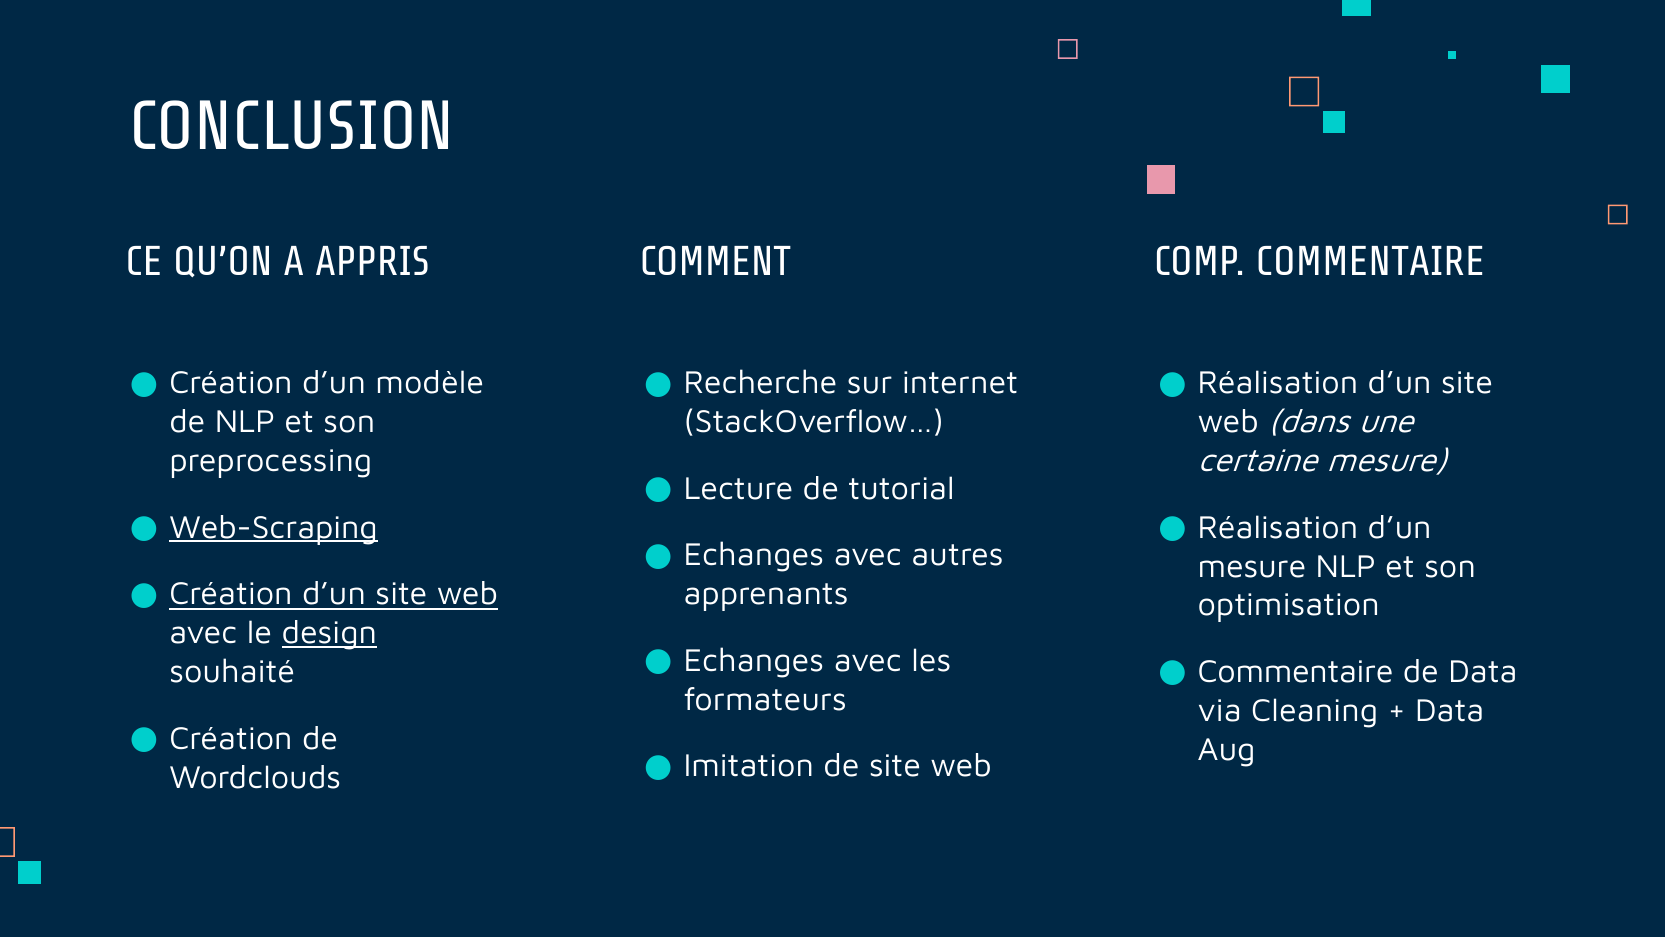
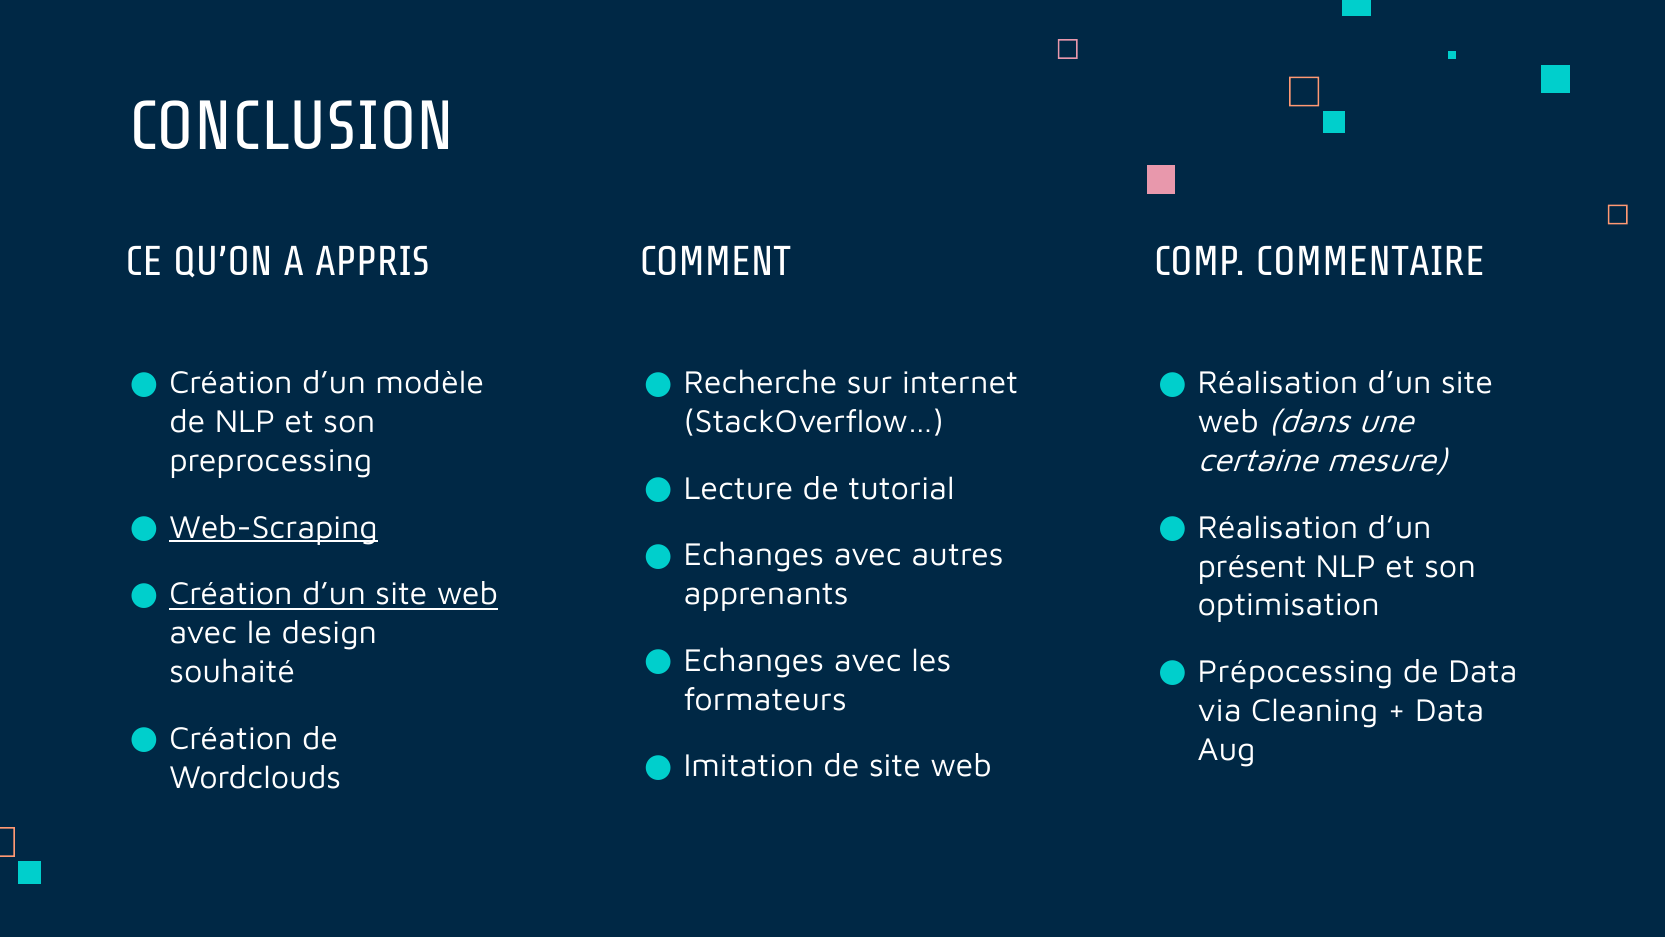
mesure at (1252, 566): mesure -> présent
design underline: present -> none
Commentaire at (1296, 672): Commentaire -> Prépocessing
